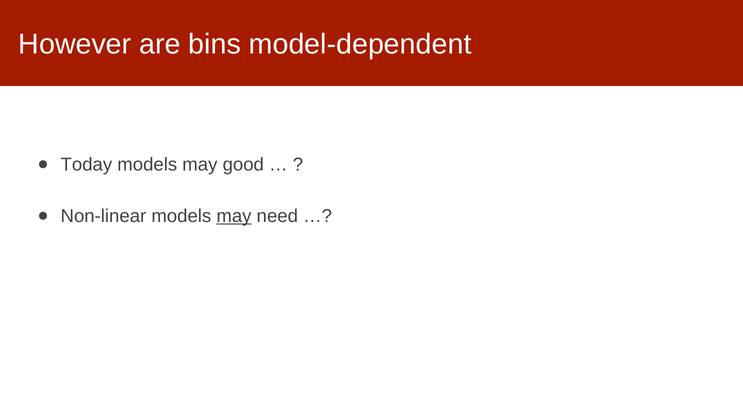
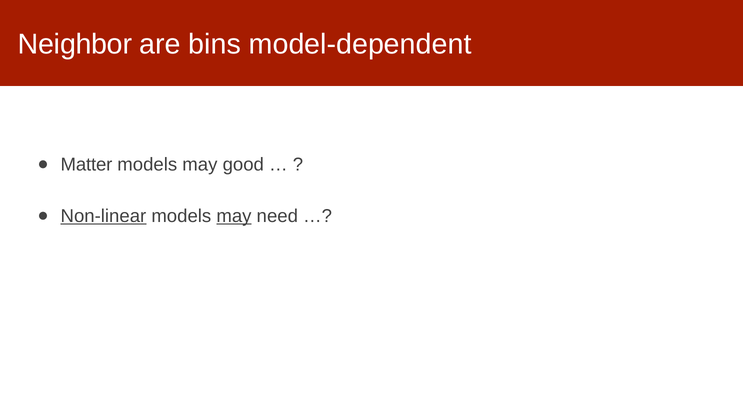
However: However -> Neighbor
Today: Today -> Matter
Non-linear underline: none -> present
